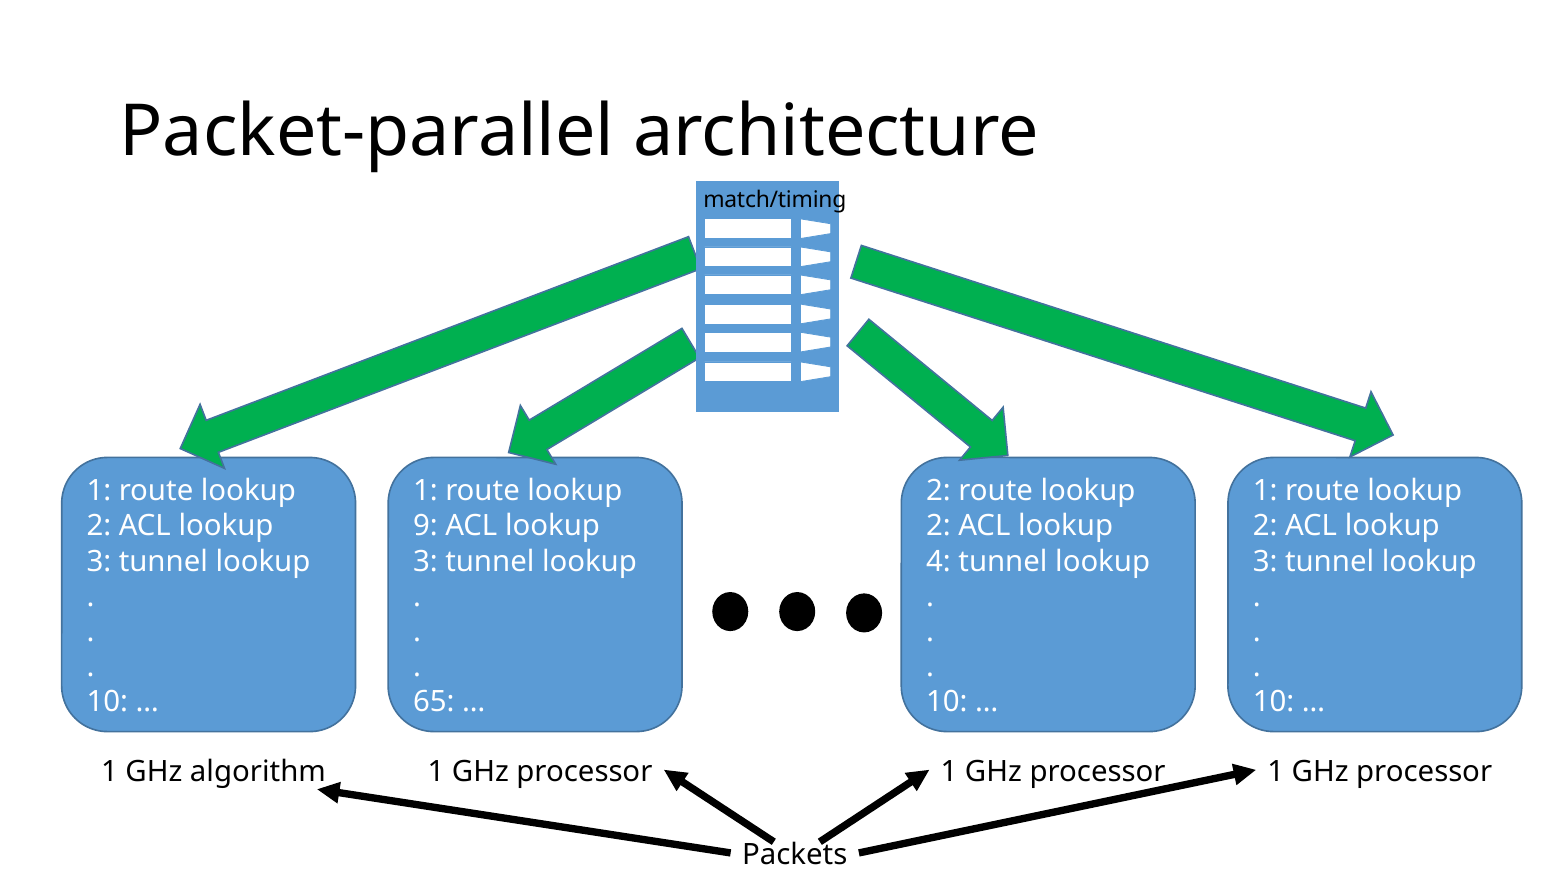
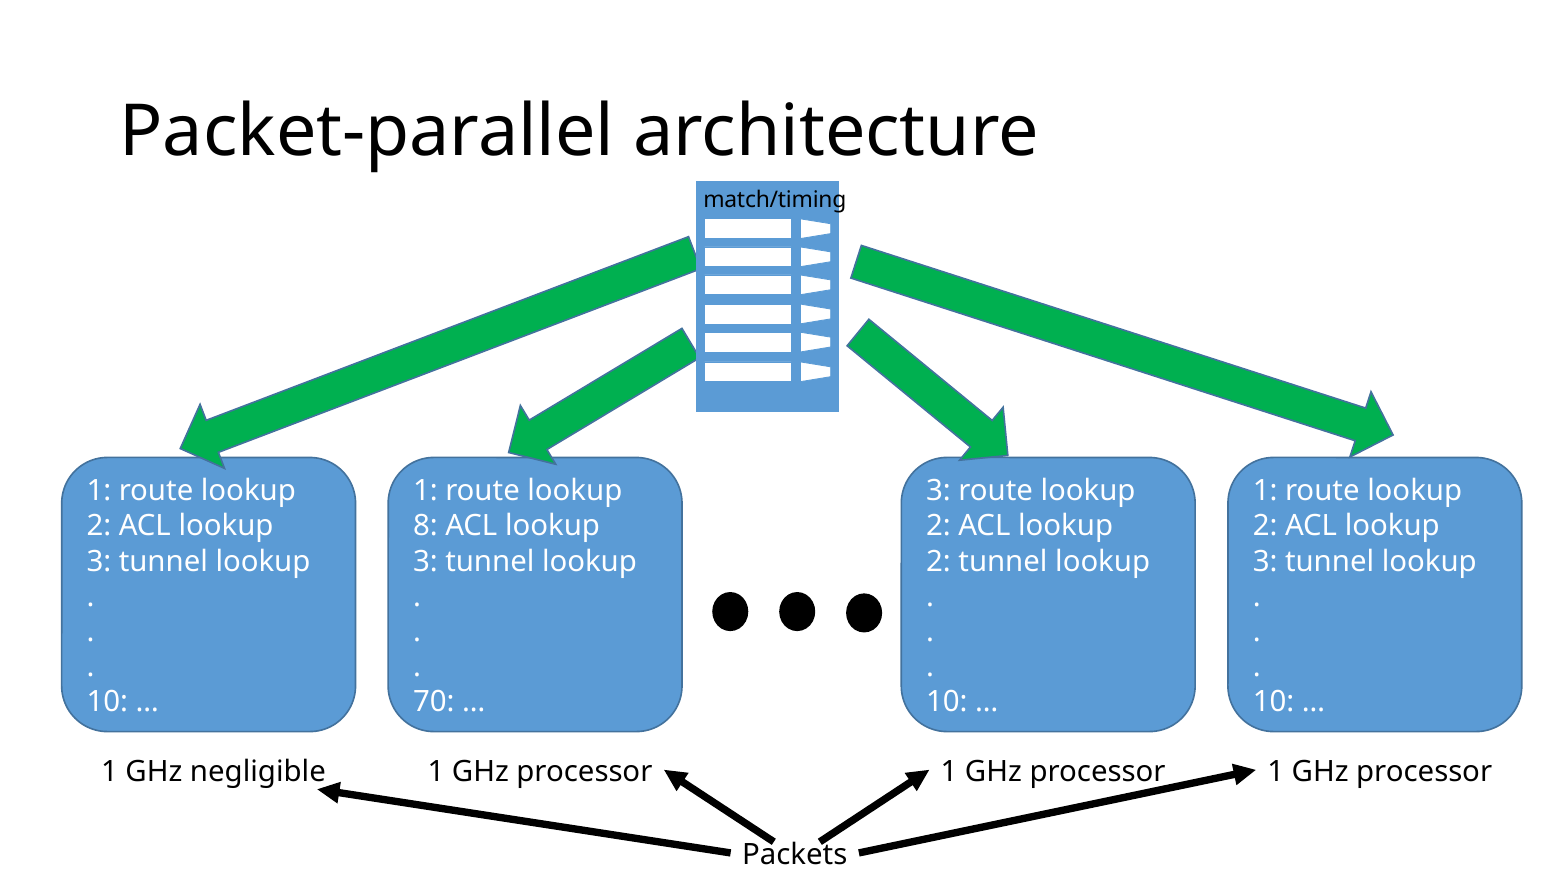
2 at (939, 491): 2 -> 3
9: 9 -> 8
4 at (939, 562): 4 -> 2
65: 65 -> 70
algorithm: algorithm -> negligible
